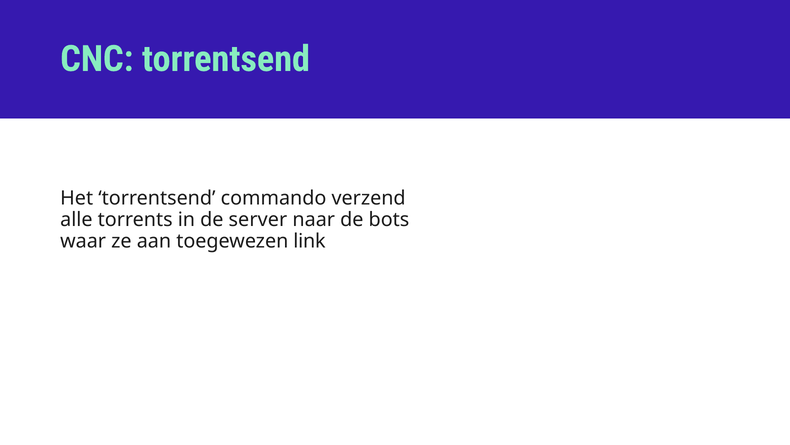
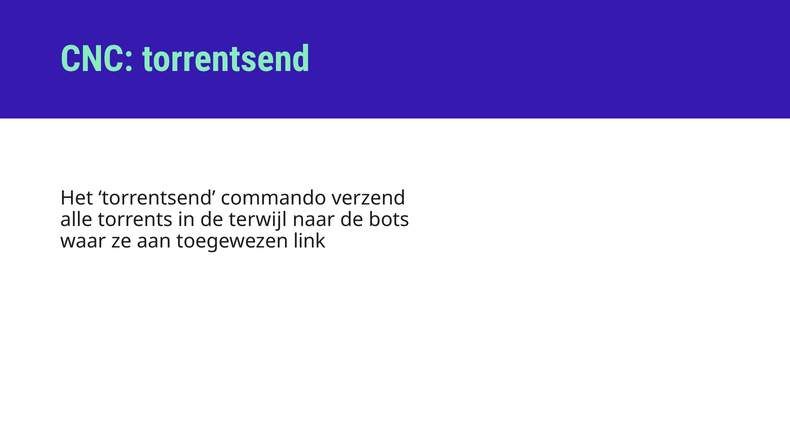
server: server -> terwijl
